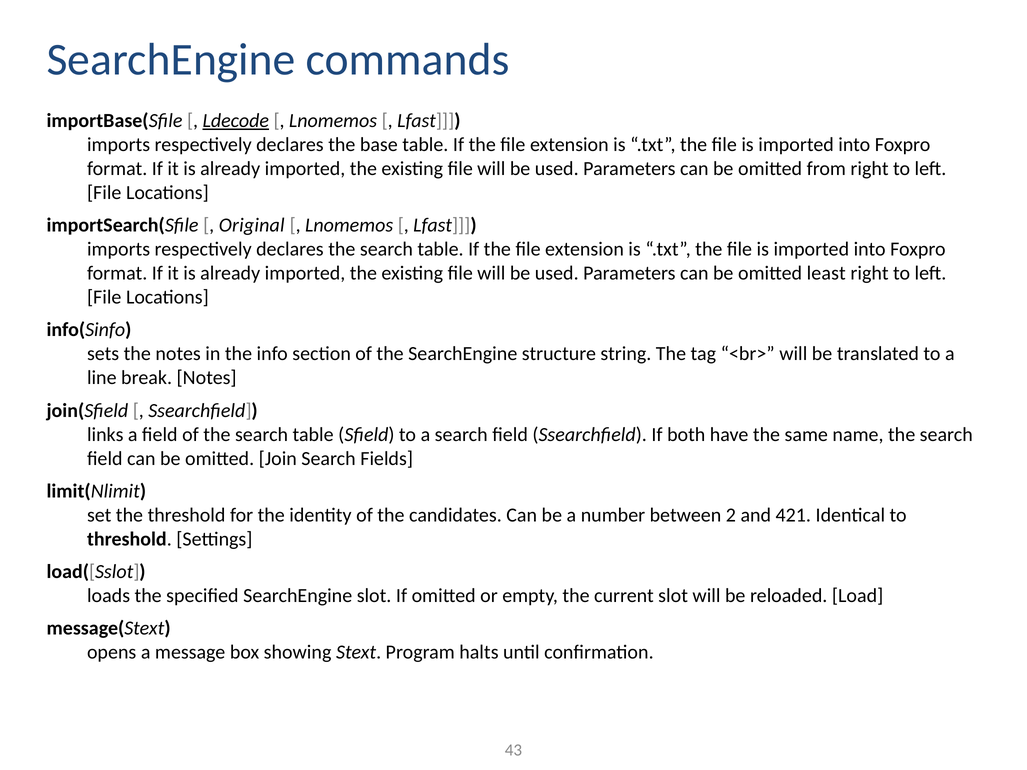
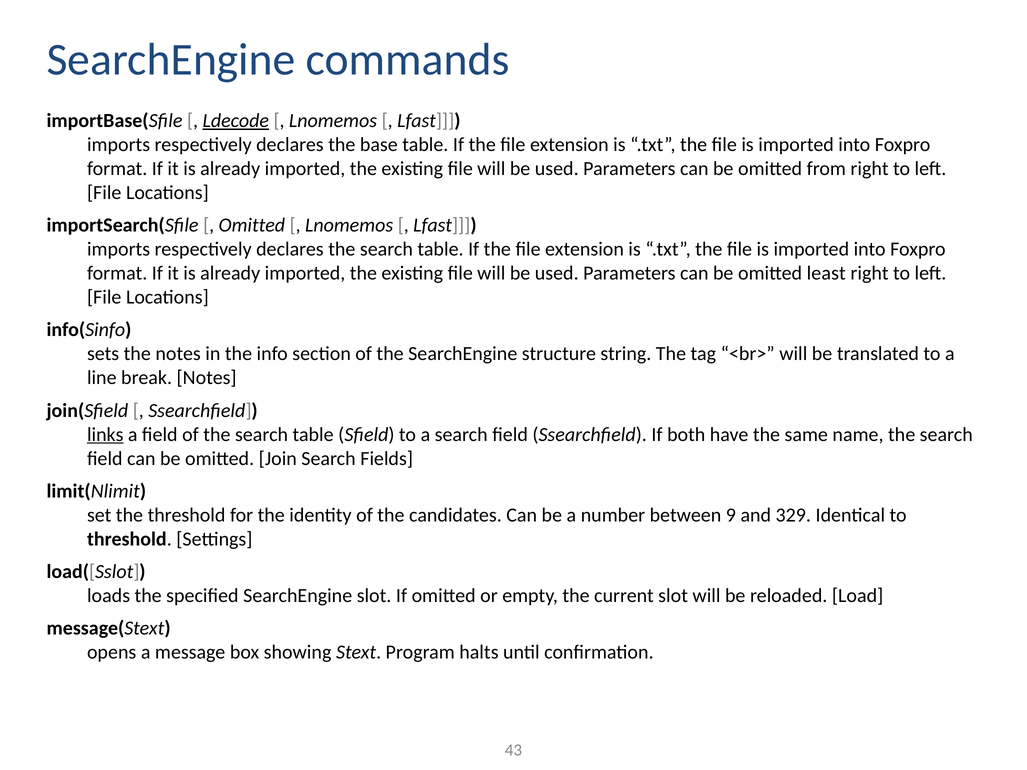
Original at (252, 225): Original -> Omitted
links underline: none -> present
2: 2 -> 9
421: 421 -> 329
